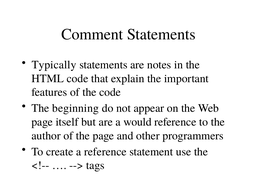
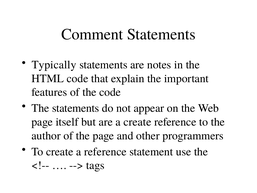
The beginning: beginning -> statements
a would: would -> create
